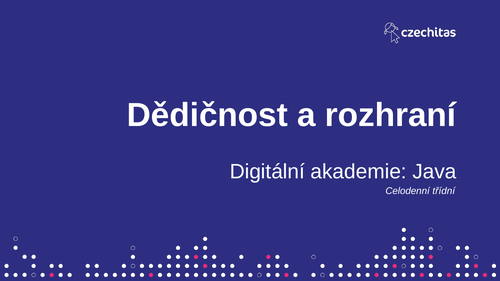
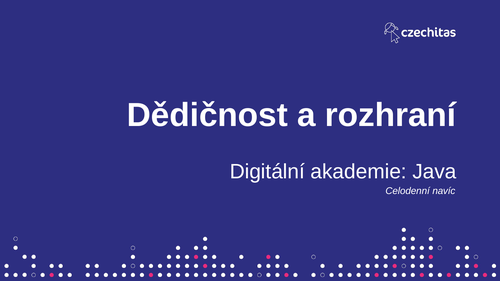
třídní: třídní -> navíc
